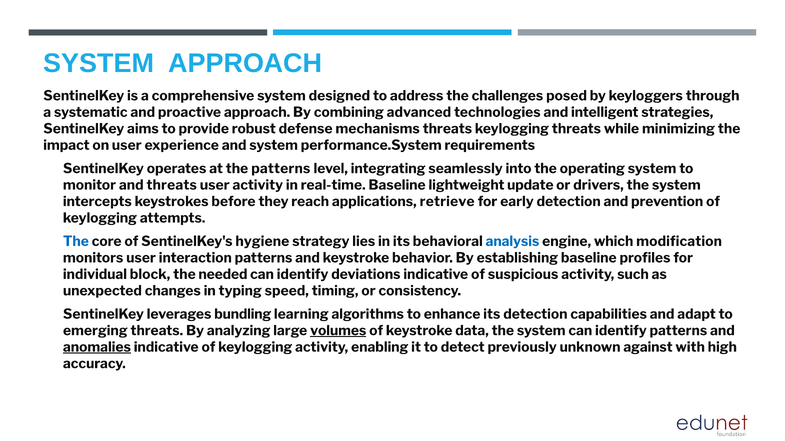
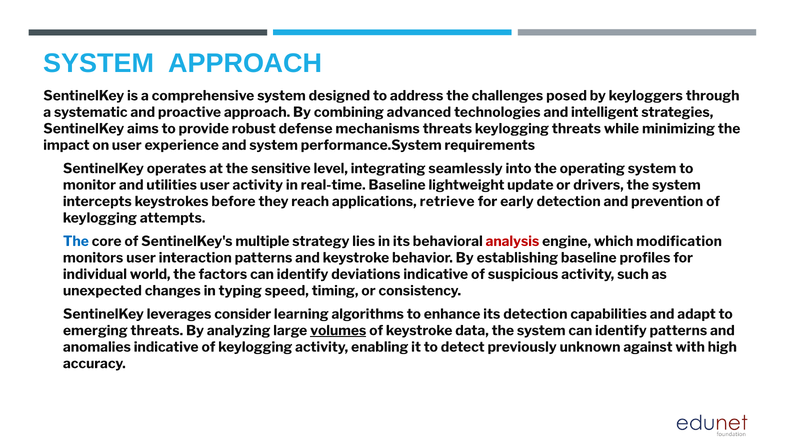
the patterns: patterns -> sensitive
and threats: threats -> utilities
hygiene: hygiene -> multiple
analysis colour: blue -> red
block: block -> world
needed: needed -> factors
bundling: bundling -> consider
anomalies underline: present -> none
